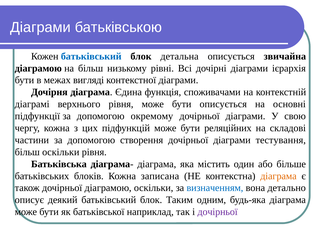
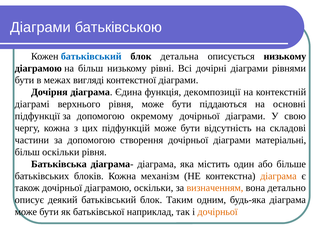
описується звичайна: звичайна -> низькому
ієрархія: ієрархія -> рівнями
споживачами: споживачами -> декомпозиції
бути описується: описується -> піддаються
реляційних: реляційних -> відсутність
тестування: тестування -> матеріальні
записана: записана -> механізм
визначенням colour: blue -> orange
дочірньої at (218, 211) colour: purple -> orange
